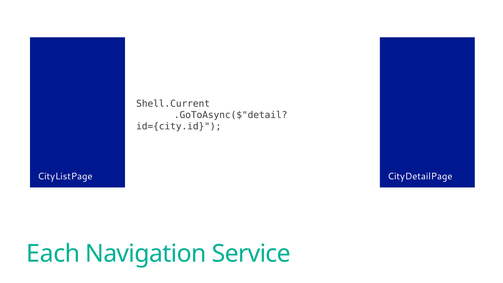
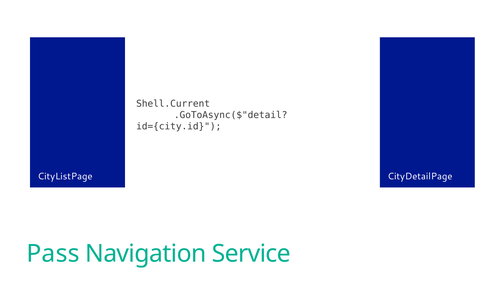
Each: Each -> Pass
